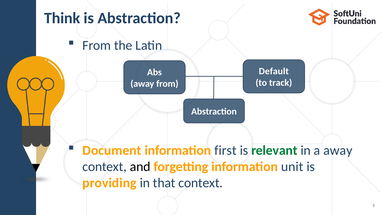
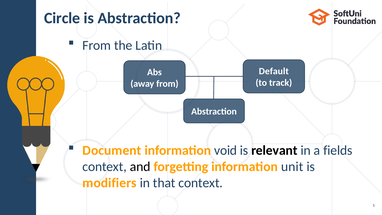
Think: Think -> Circle
first: first -> void
relevant colour: green -> black
a away: away -> fields
providing: providing -> modifiers
